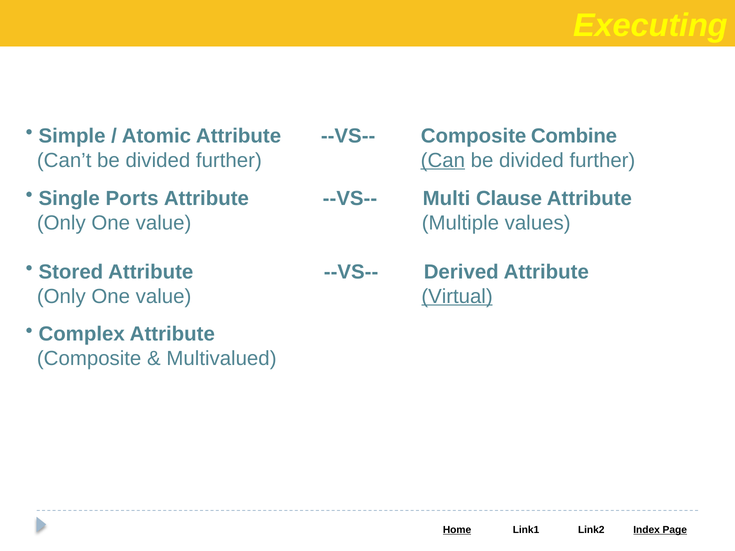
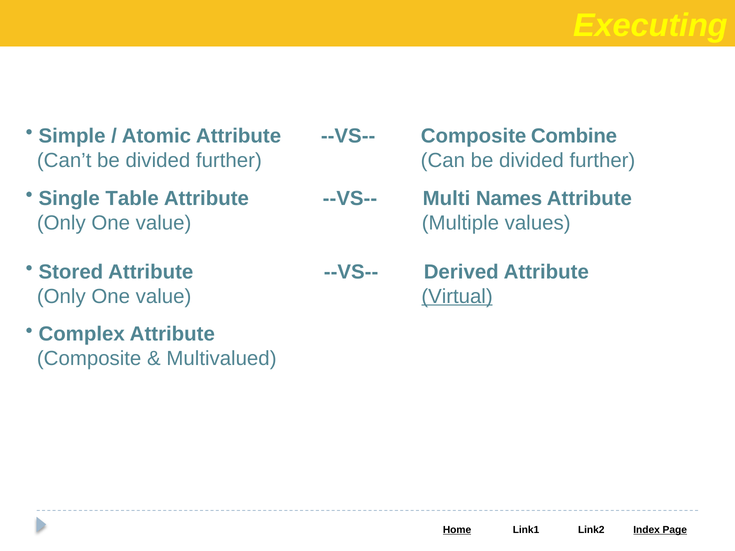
Can underline: present -> none
Ports: Ports -> Table
Clause: Clause -> Names
